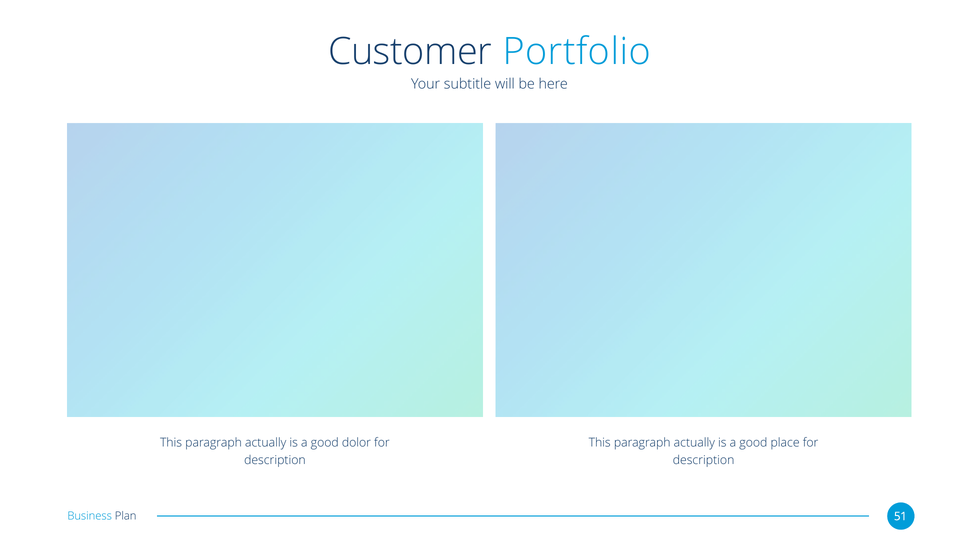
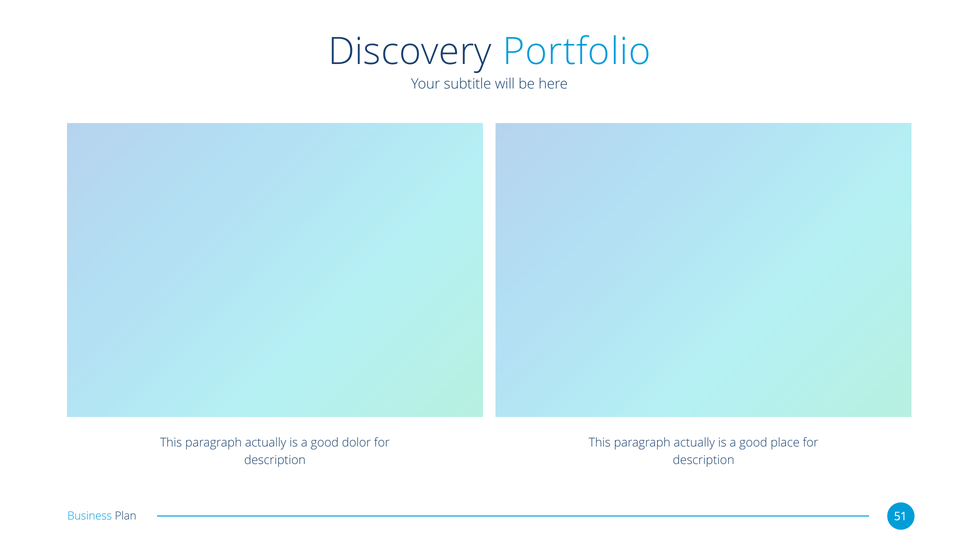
Customer: Customer -> Discovery
